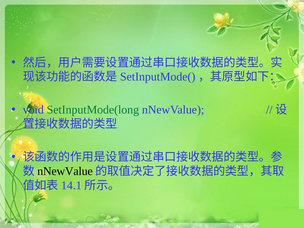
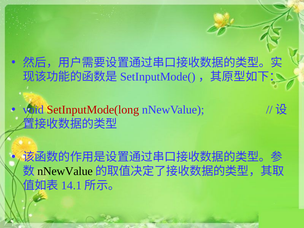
SetInputMode(long colour: green -> red
